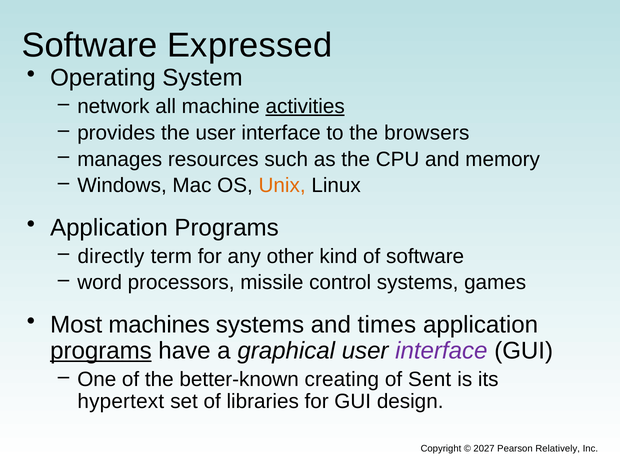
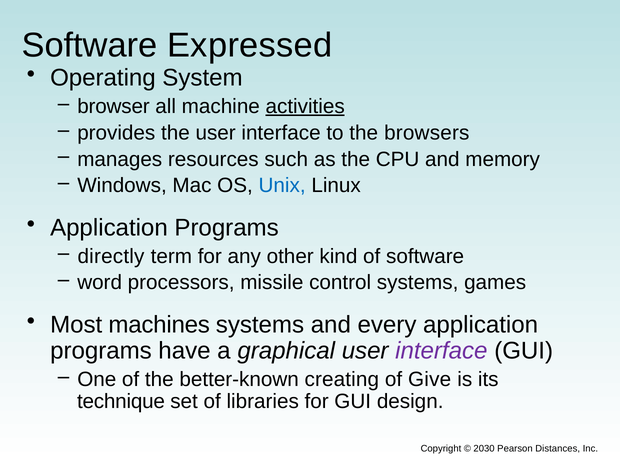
network: network -> browser
Unix colour: orange -> blue
times: times -> every
programs at (101, 351) underline: present -> none
Sent: Sent -> Give
hypertext: hypertext -> technique
2027: 2027 -> 2030
Relatively: Relatively -> Distances
